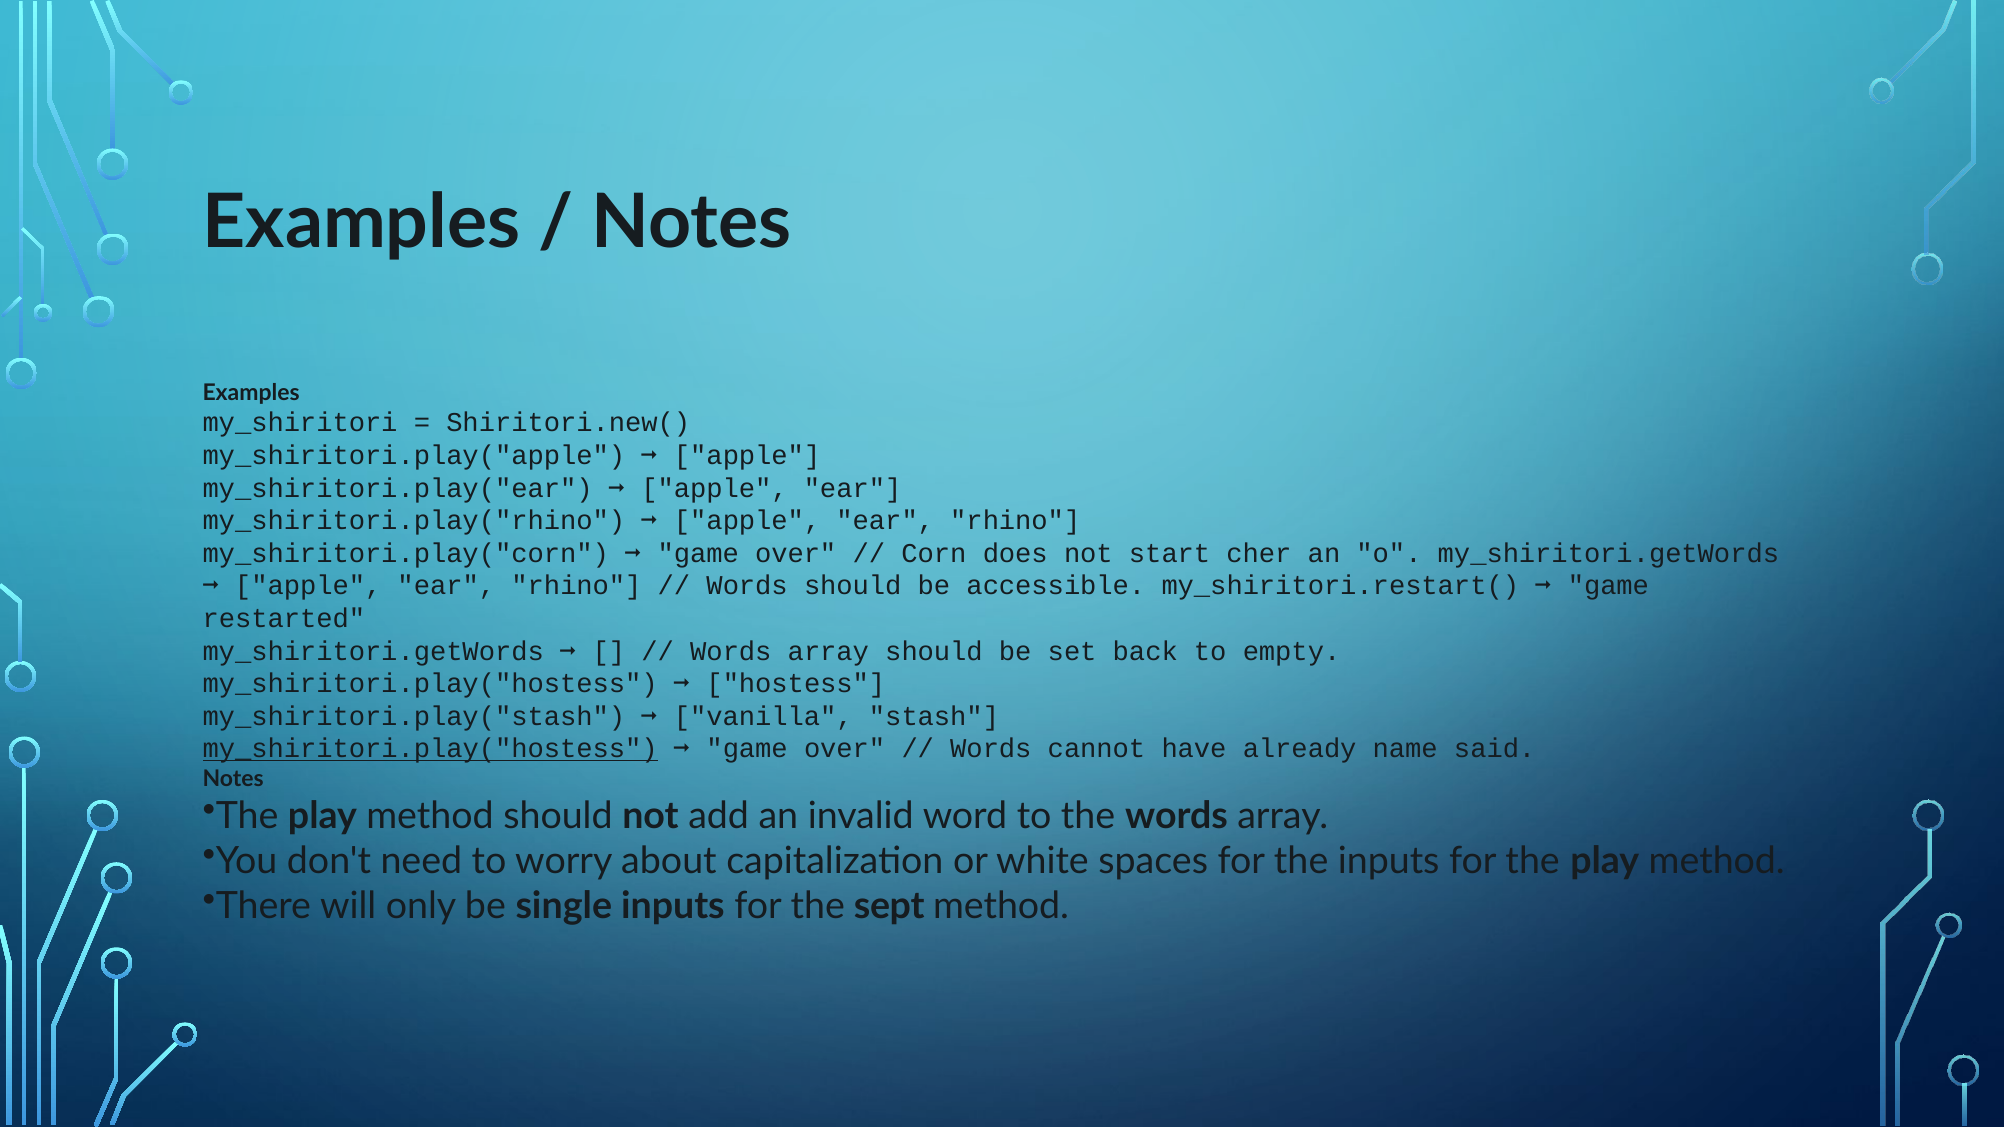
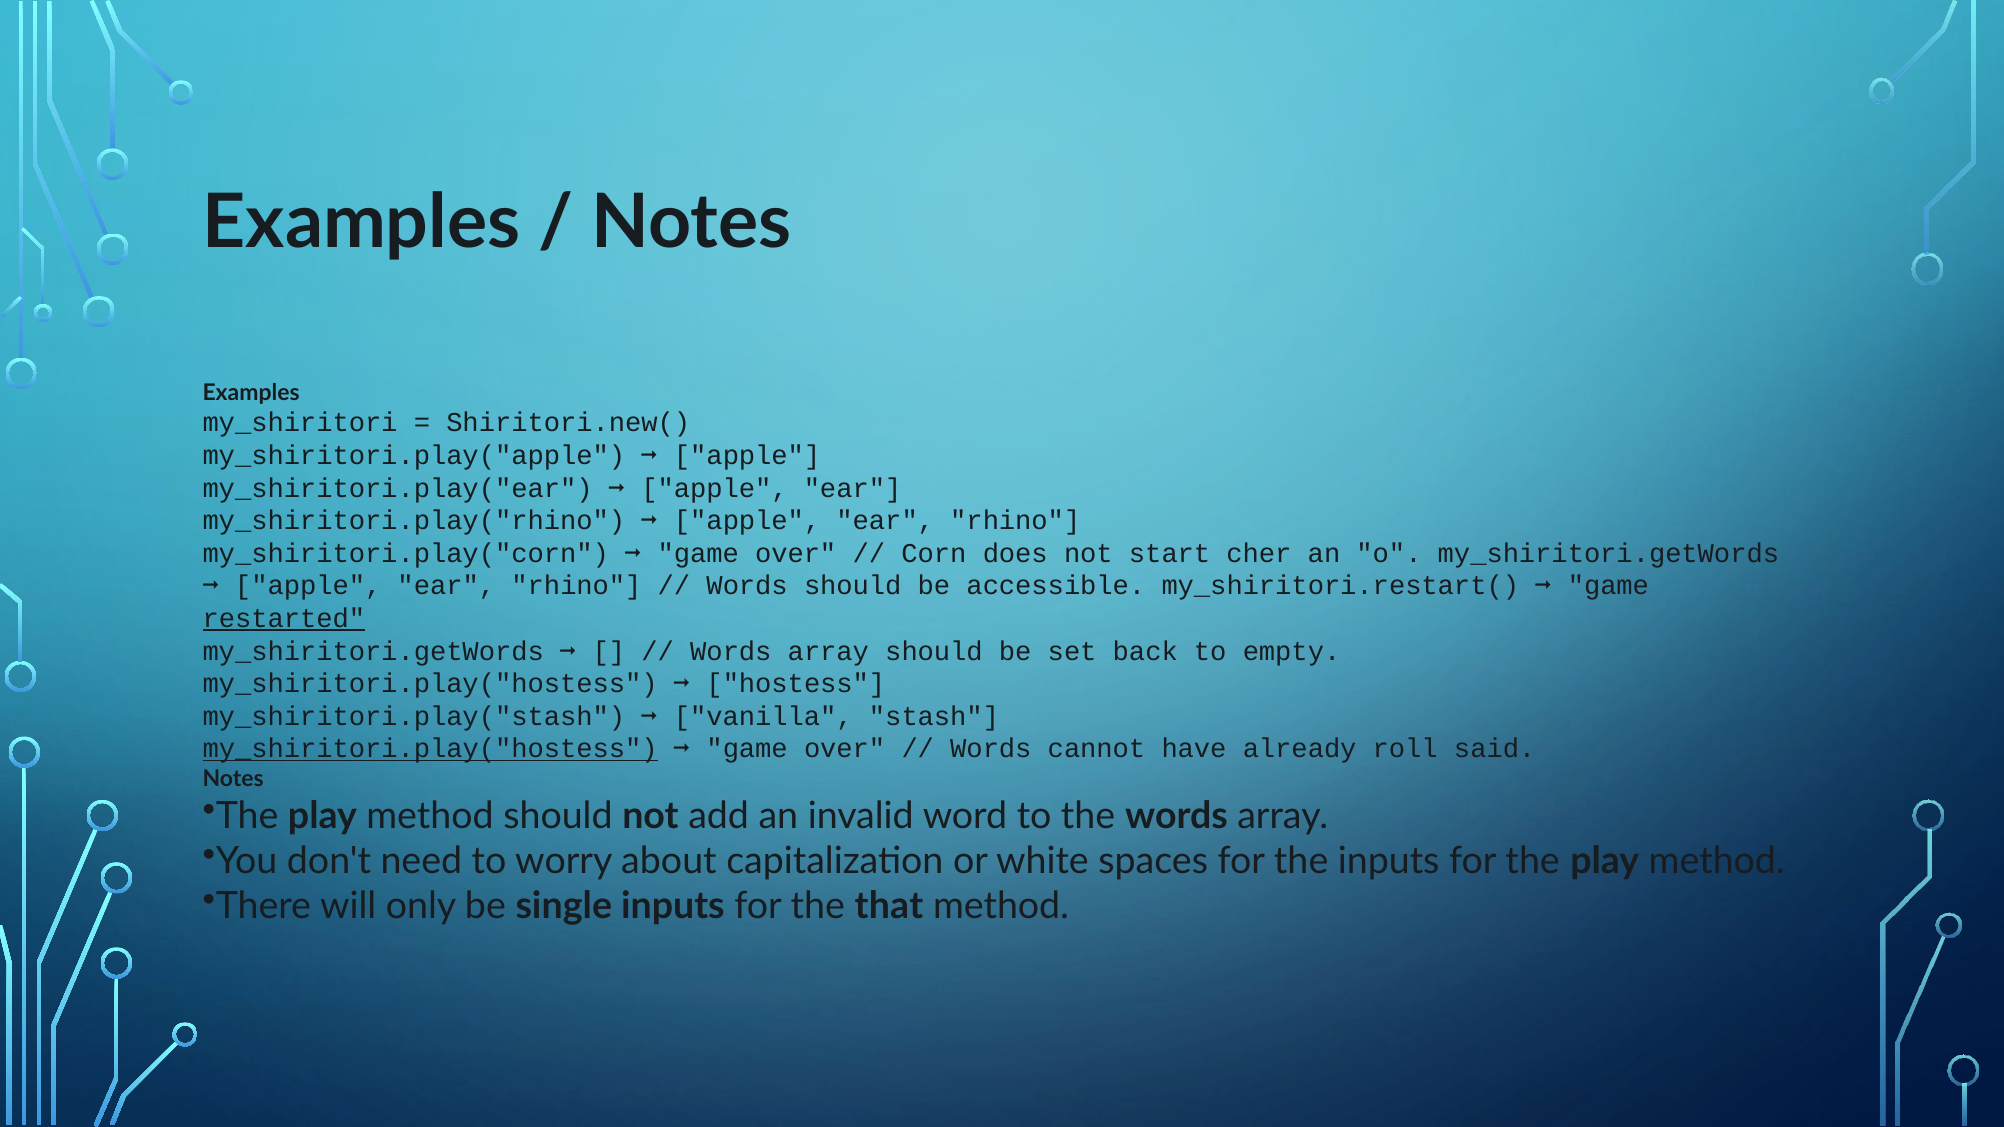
restarted underline: none -> present
name: name -> roll
sept: sept -> that
